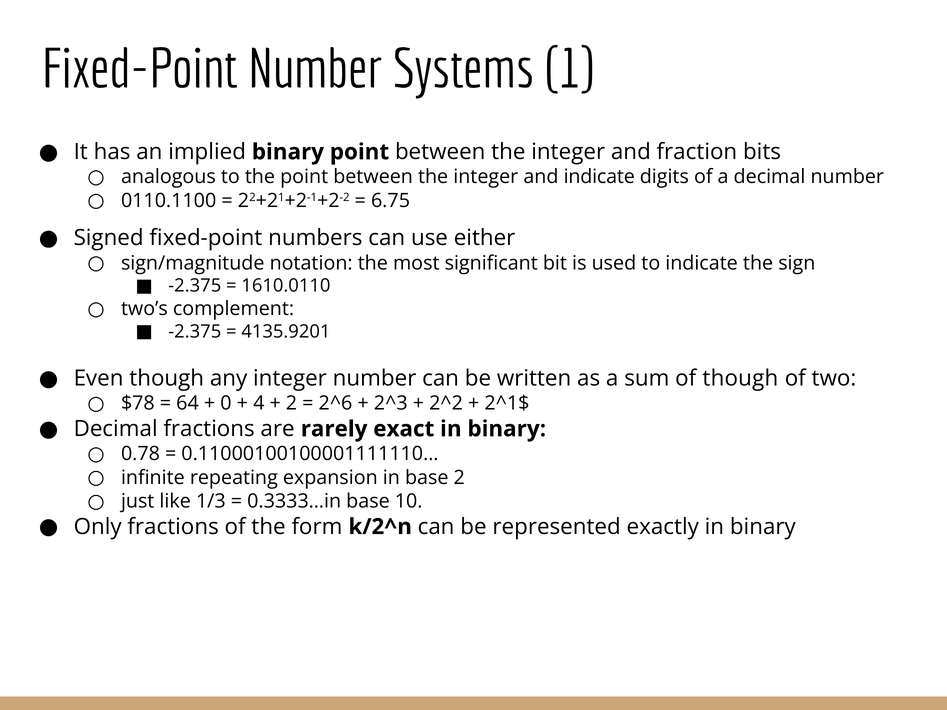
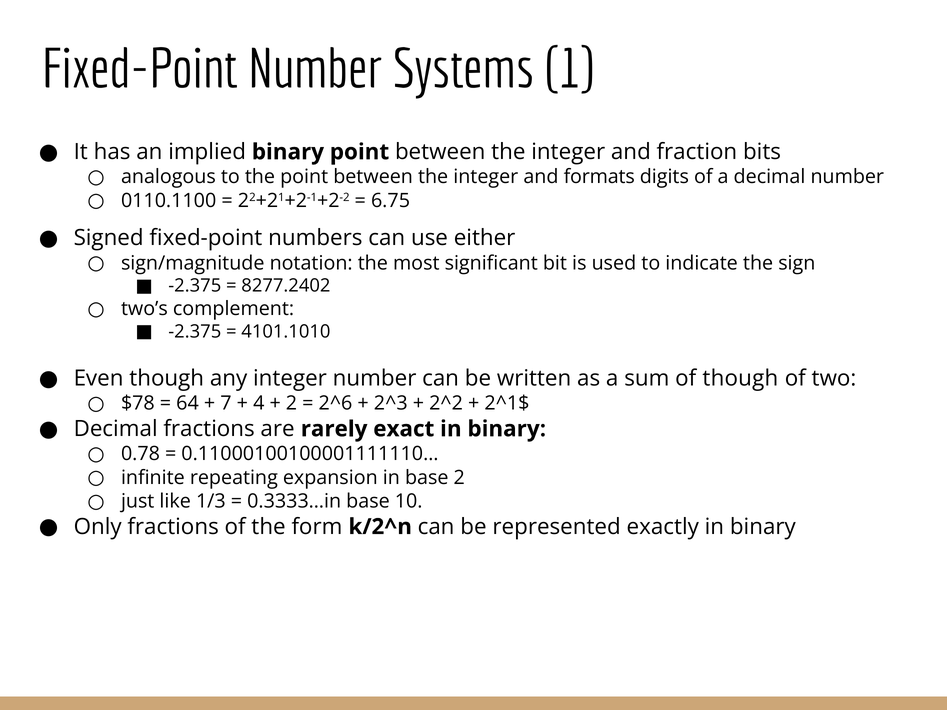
and indicate: indicate -> formats
1610.0110: 1610.0110 -> 8277.2402
4135.9201: 4135.9201 -> 4101.1010
0: 0 -> 7
